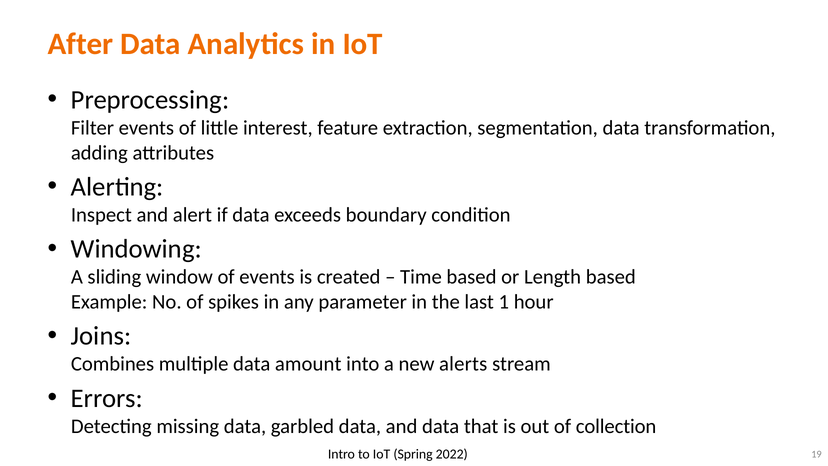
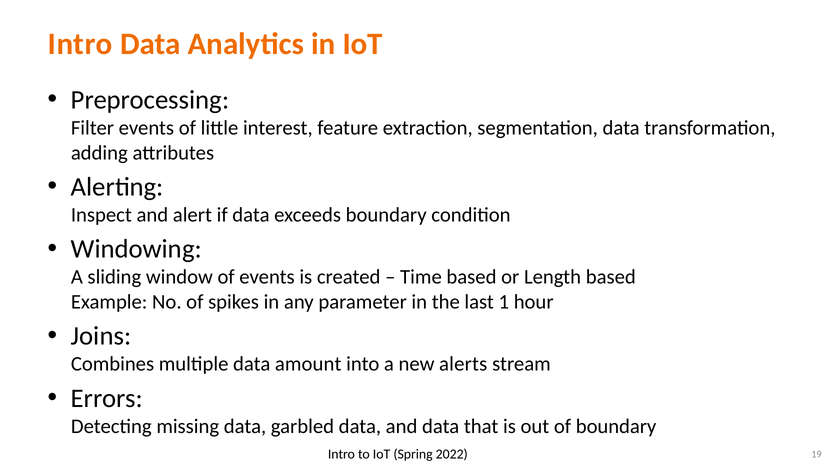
After at (80, 44): After -> Intro
of collection: collection -> boundary
